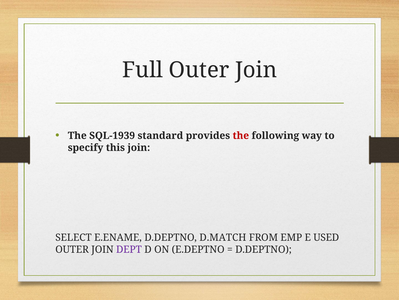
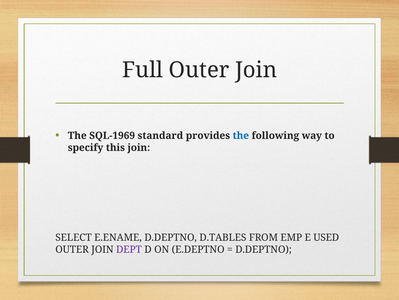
SQL-1939: SQL-1939 -> SQL-1969
the at (241, 135) colour: red -> blue
D.MATCH: D.MATCH -> D.TABLES
